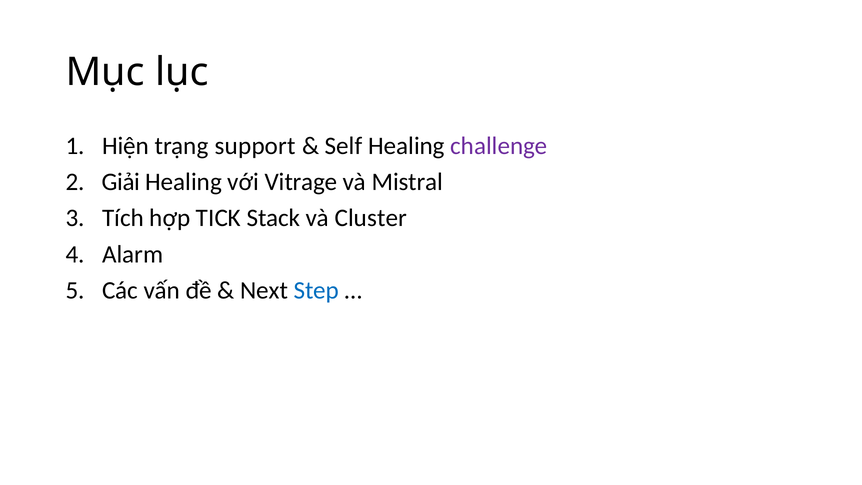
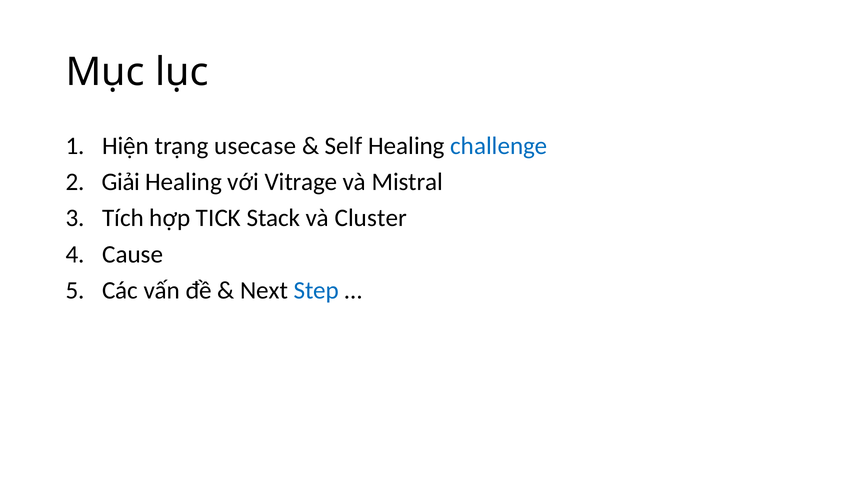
support: support -> usecase
challenge colour: purple -> blue
Alarm: Alarm -> Cause
